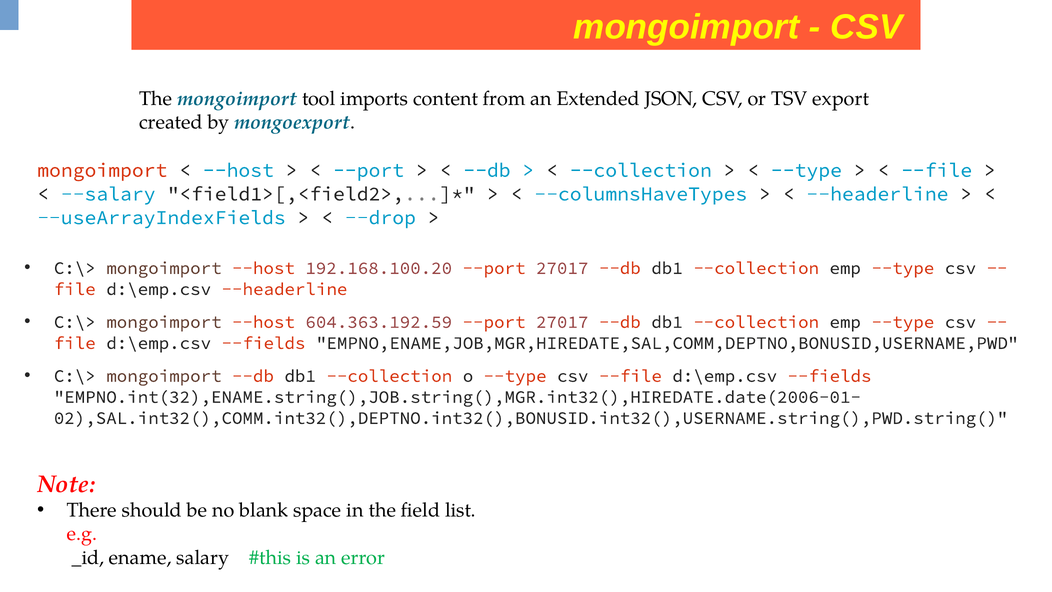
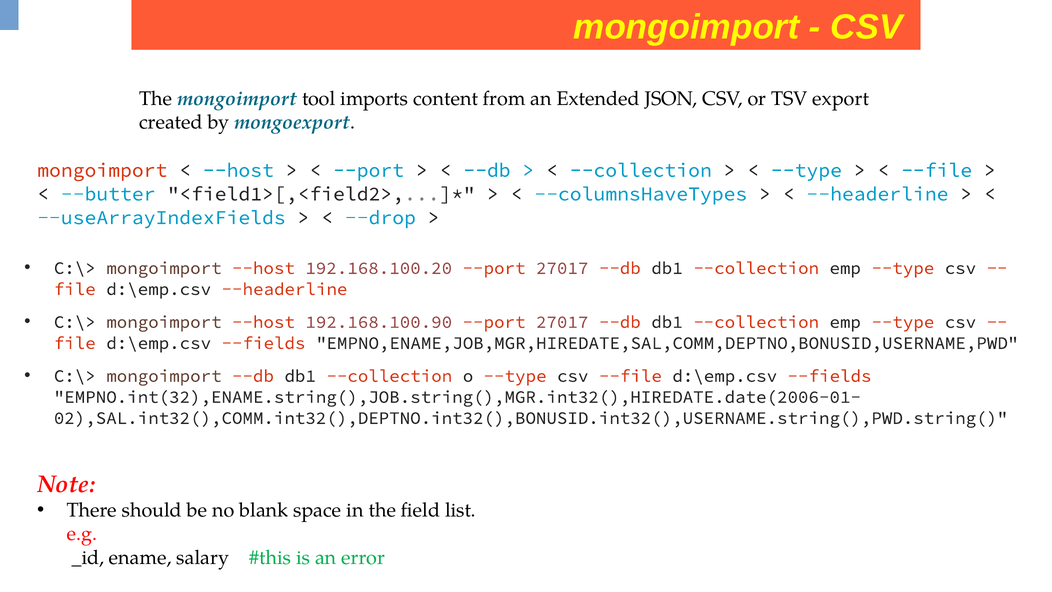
--salary: --salary -> --butter
604.363.192.59: 604.363.192.59 -> 192.168.100.90
